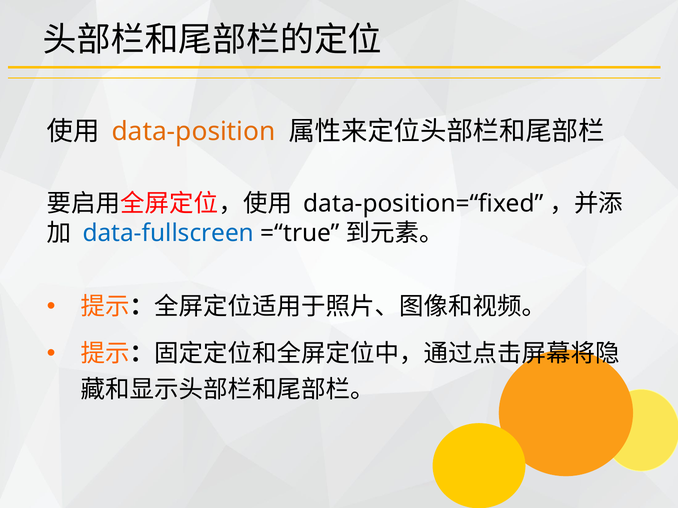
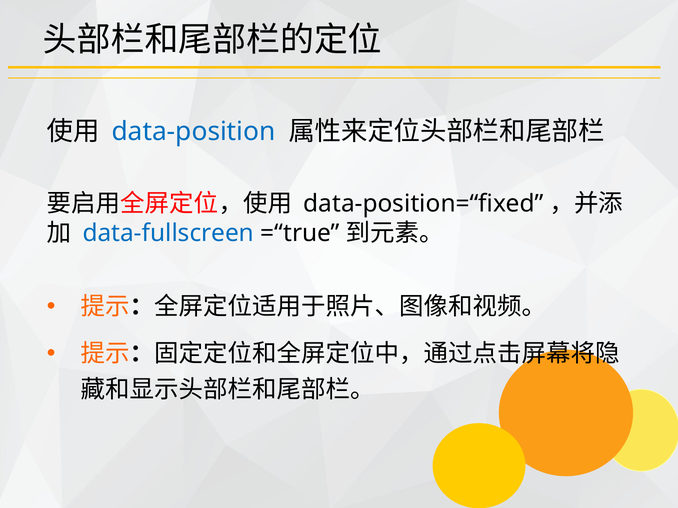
data-position colour: orange -> blue
